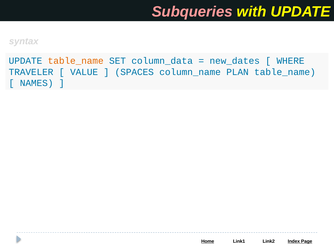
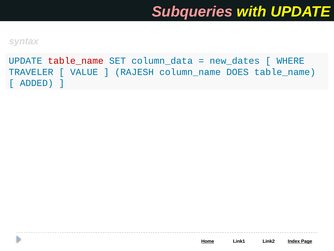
table_name at (76, 61) colour: orange -> red
SPACES: SPACES -> RAJESH
PLAN: PLAN -> DOES
NAMES: NAMES -> ADDED
